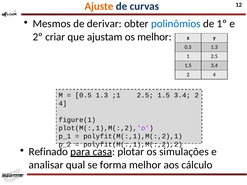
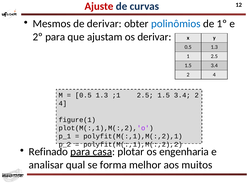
Ajuste colour: orange -> red
2º criar: criar -> para
os melhor: melhor -> derivar
simulações: simulações -> engenharia
cálculo: cálculo -> muitos
